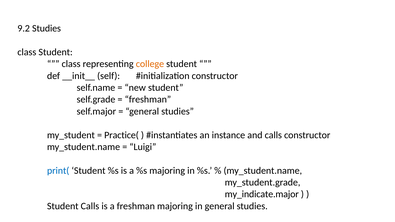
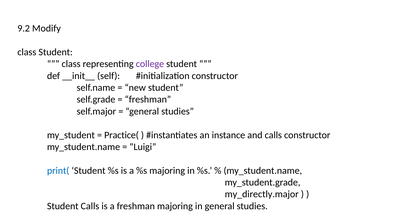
9.2 Studies: Studies -> Modify
college colour: orange -> purple
my_indicate.major: my_indicate.major -> my_directly.major
